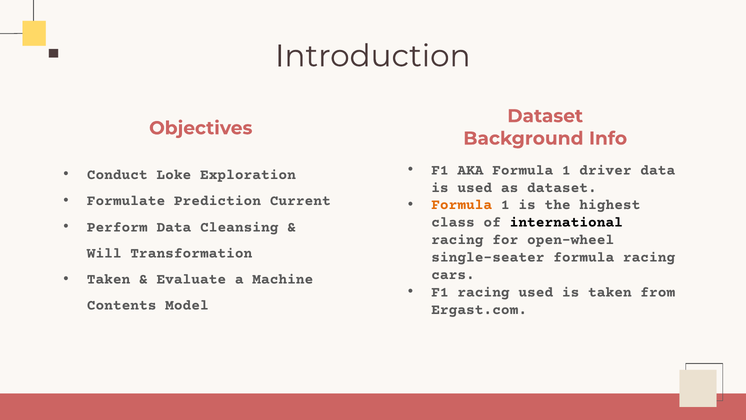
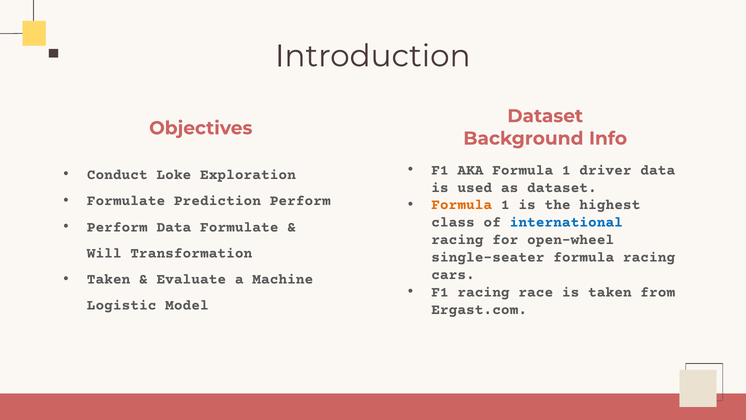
Prediction Current: Current -> Perform
international colour: black -> blue
Data Cleansing: Cleansing -> Formulate
racing used: used -> race
Contents: Contents -> Logistic
